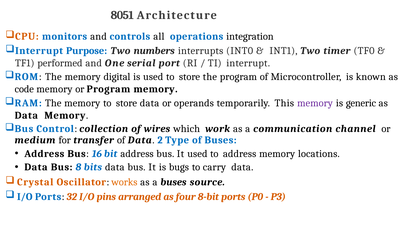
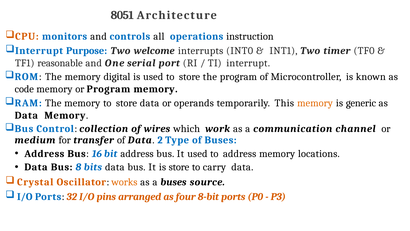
integration: integration -> instruction
numbers: numbers -> welcome
performed: performed -> reasonable
memory at (315, 103) colour: purple -> orange
is bugs: bugs -> store
